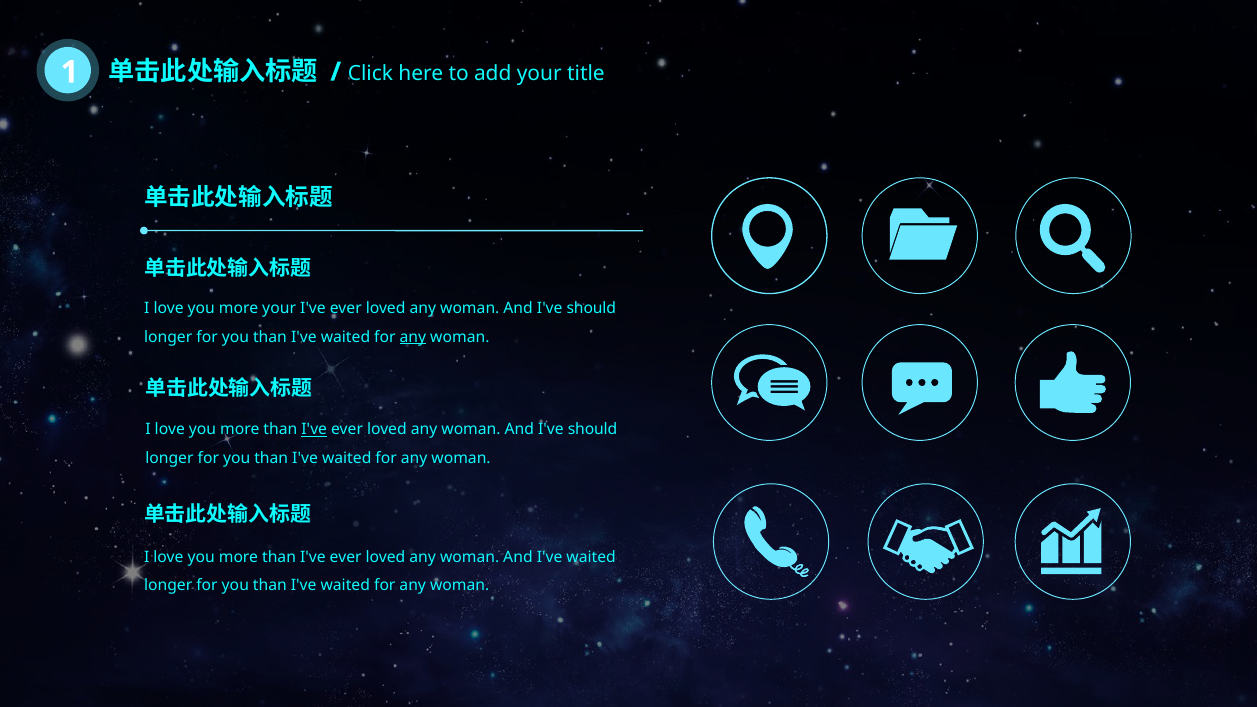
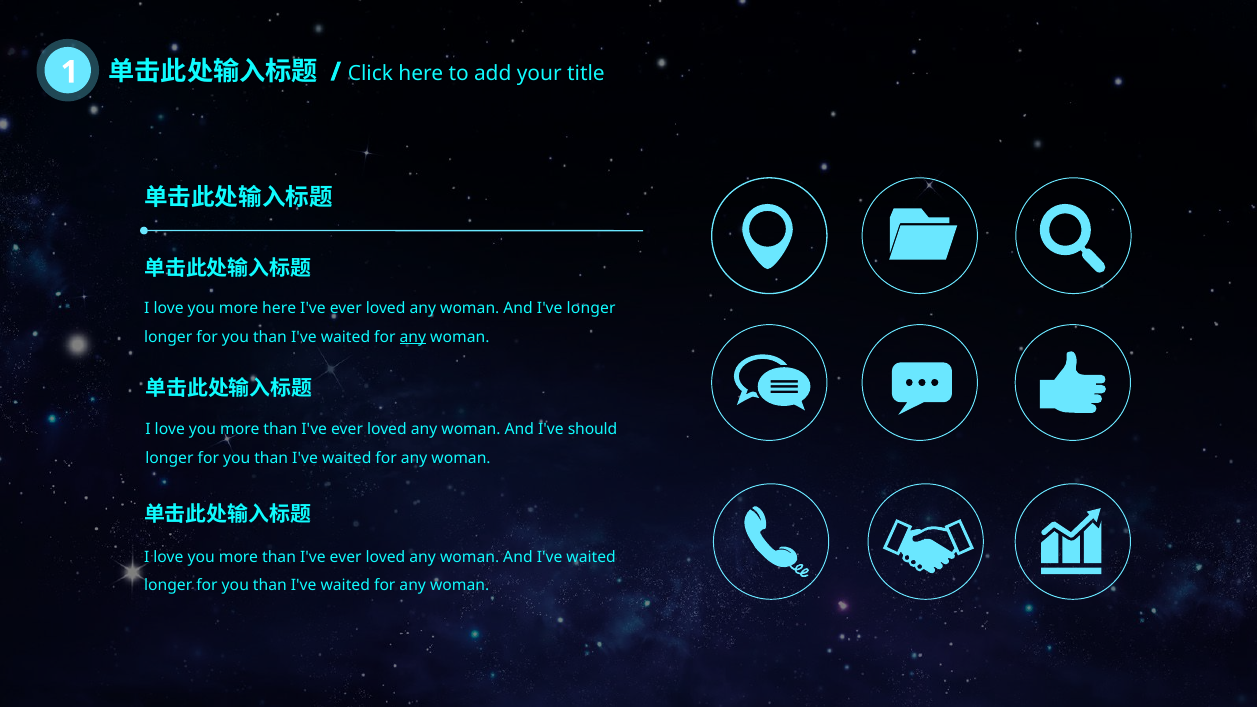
more your: your -> here
should at (591, 309): should -> longer
I've at (314, 430) underline: present -> none
